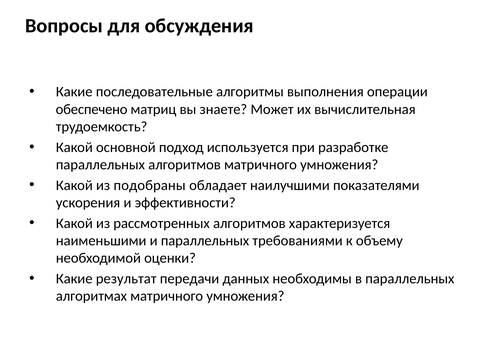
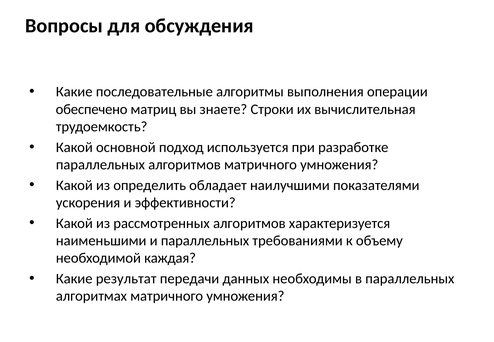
Может: Может -> Строки
подобраны: подобраны -> определить
оценки: оценки -> каждая
